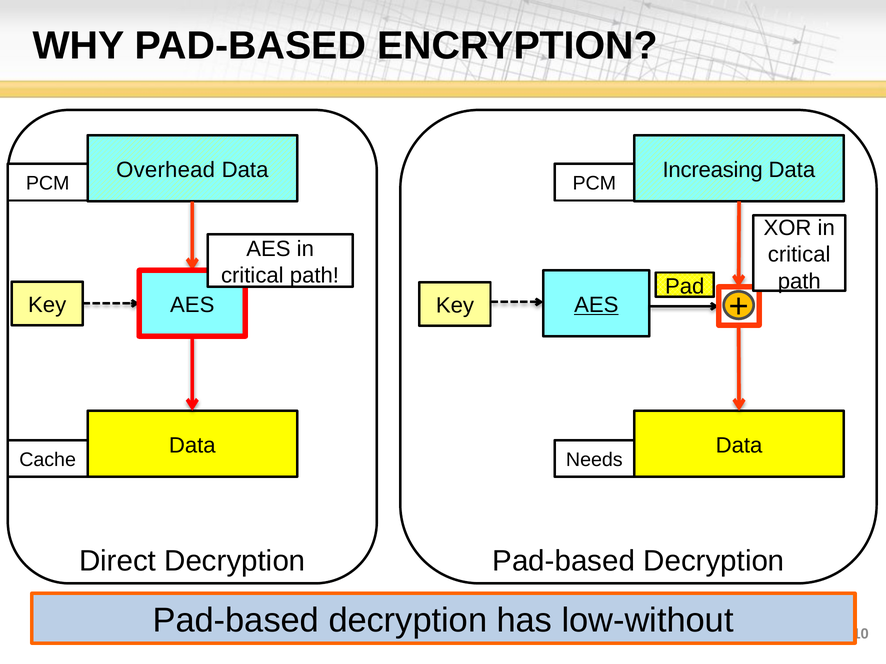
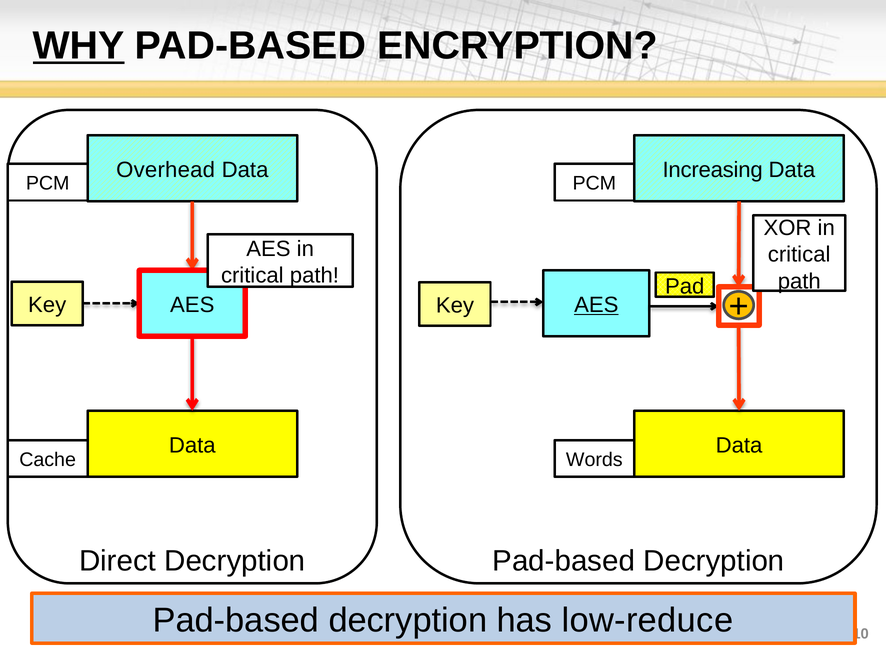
WHY underline: none -> present
Needs: Needs -> Words
low-without: low-without -> low-reduce
